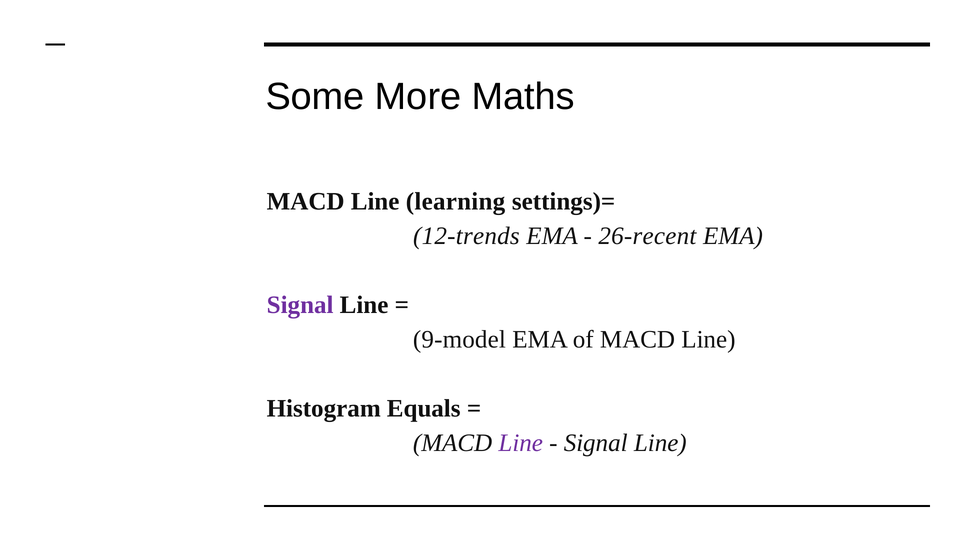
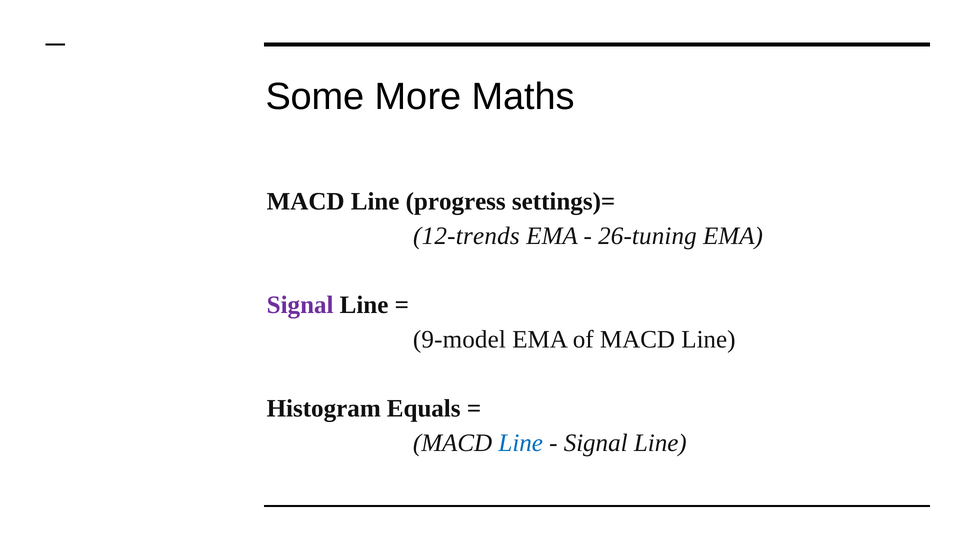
learning: learning -> progress
26-recent: 26-recent -> 26-tuning
Line at (521, 443) colour: purple -> blue
